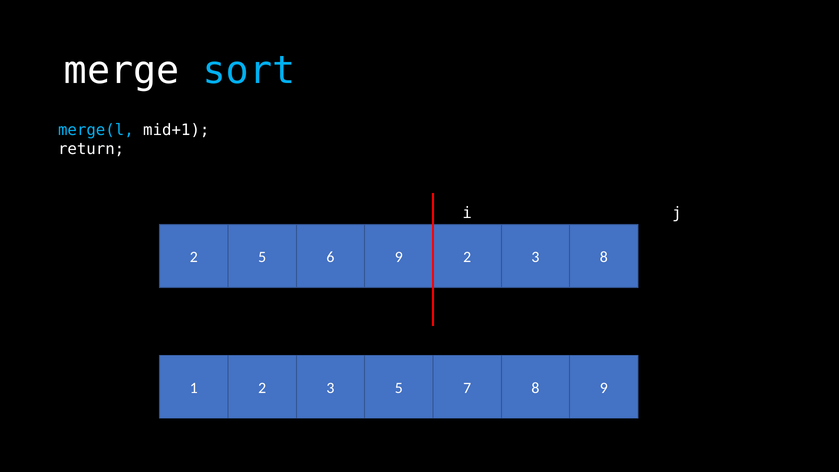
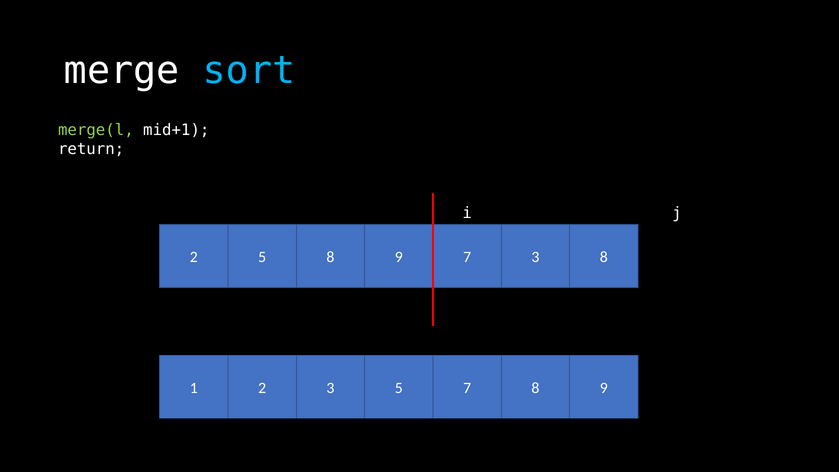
merge(l colour: light blue -> light green
5 6: 6 -> 8
9 2: 2 -> 7
